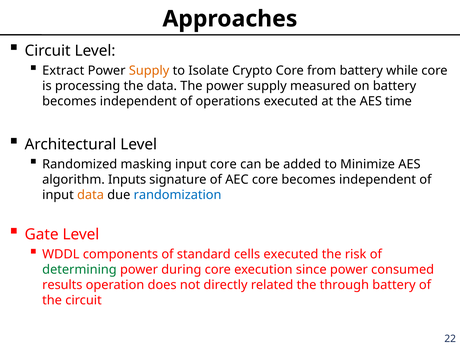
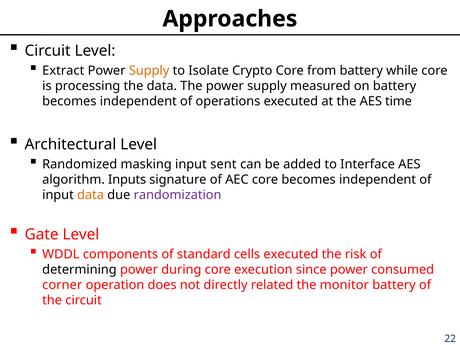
input core: core -> sent
Minimize: Minimize -> Interface
randomization colour: blue -> purple
determining colour: green -> black
results: results -> corner
through: through -> monitor
